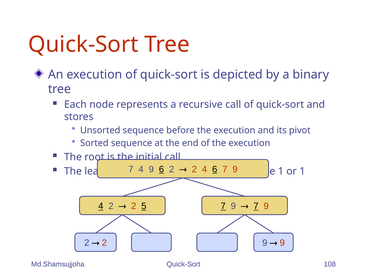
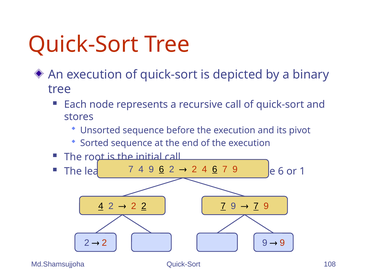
1 at (281, 171): 1 -> 6
2 5: 5 -> 2
